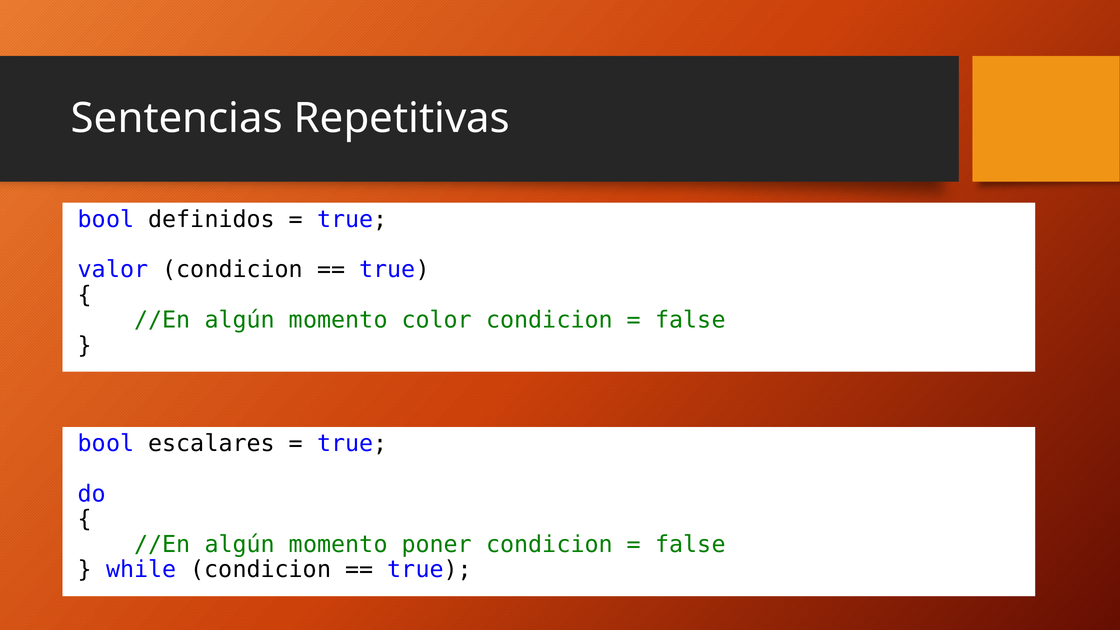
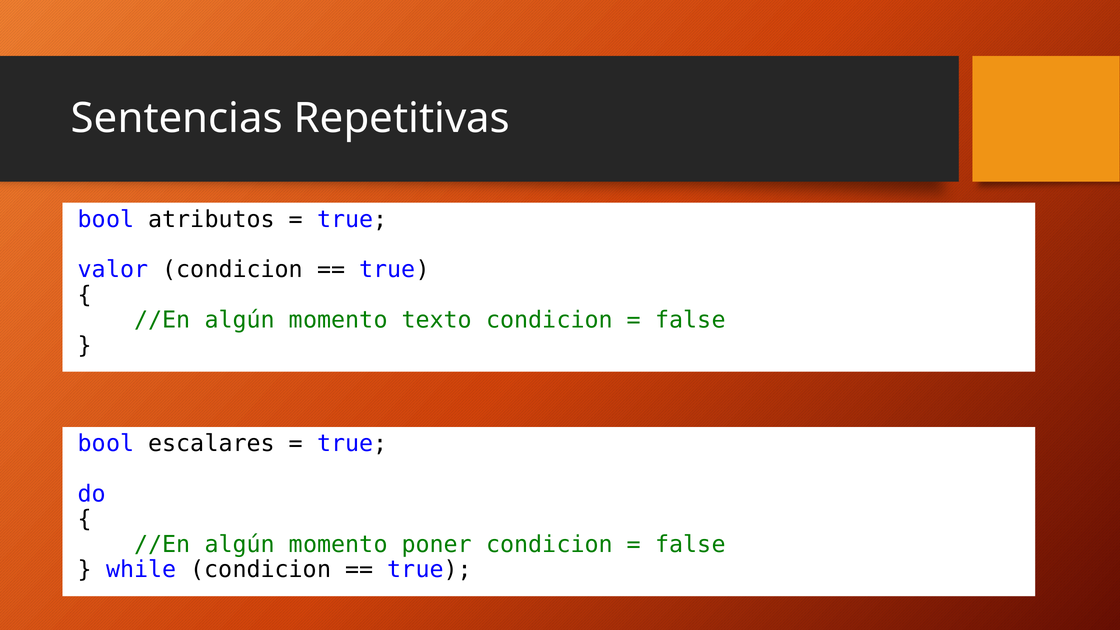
definidos: definidos -> atributos
color: color -> texto
